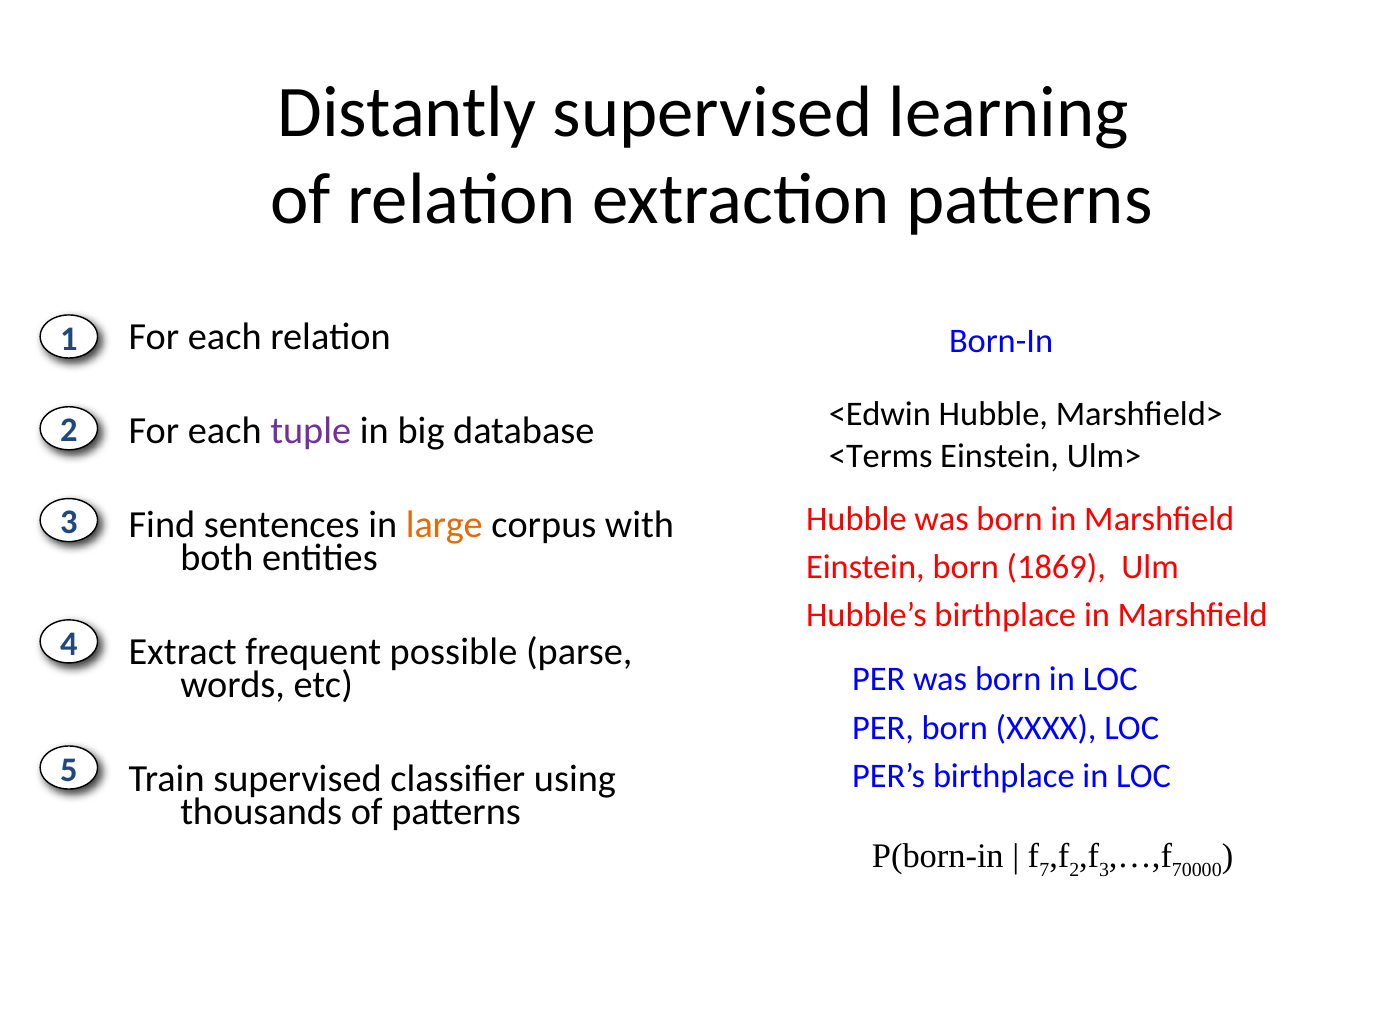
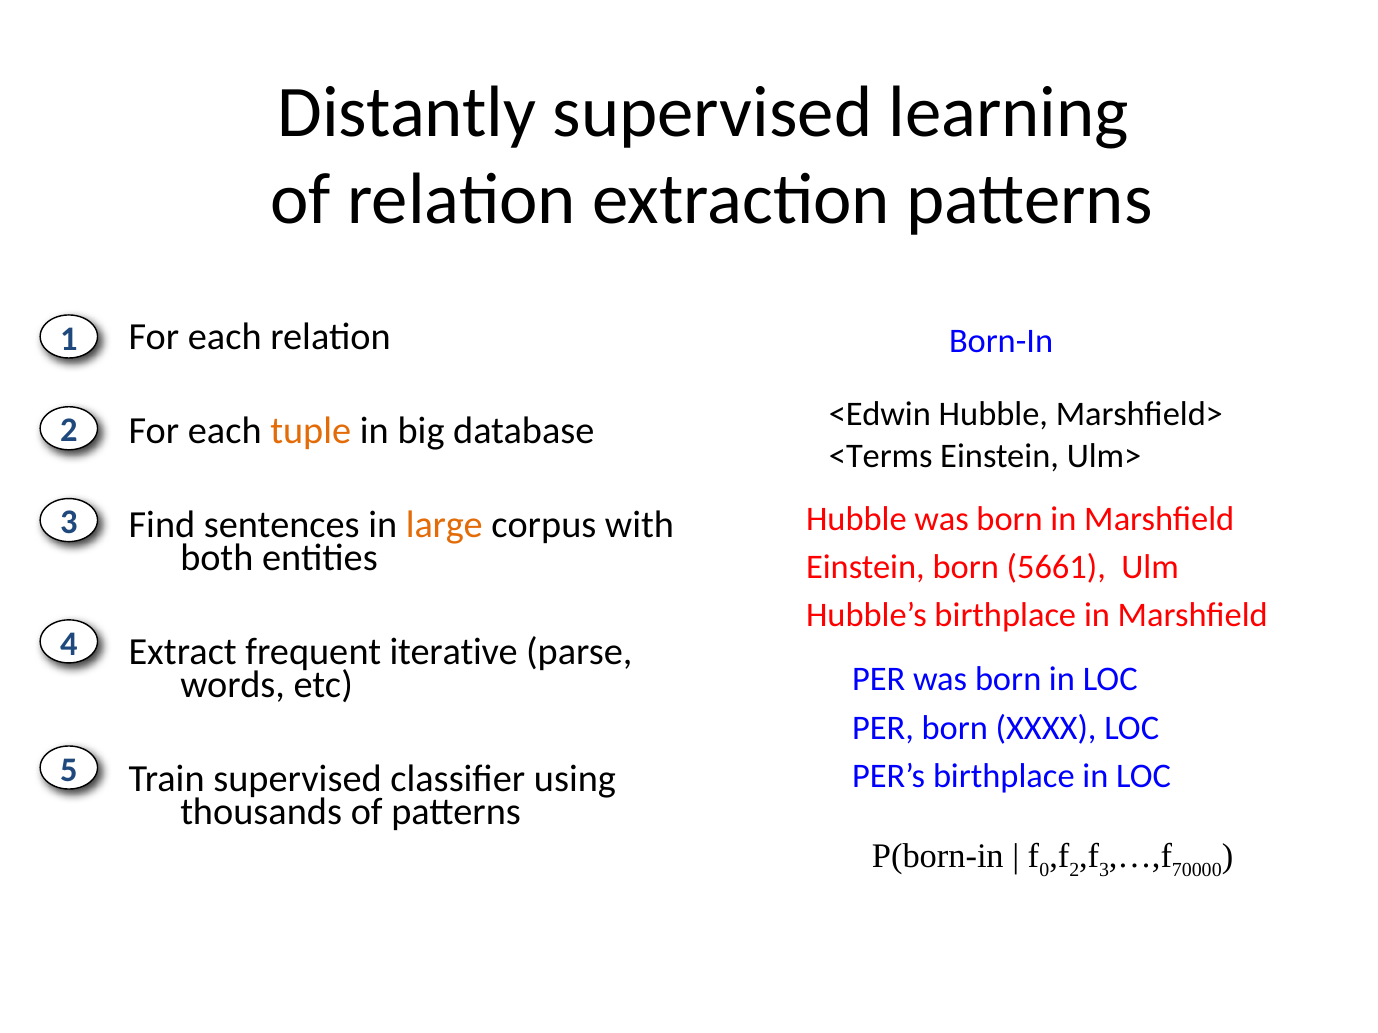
tuple colour: purple -> orange
1869: 1869 -> 5661
possible: possible -> iterative
7: 7 -> 0
